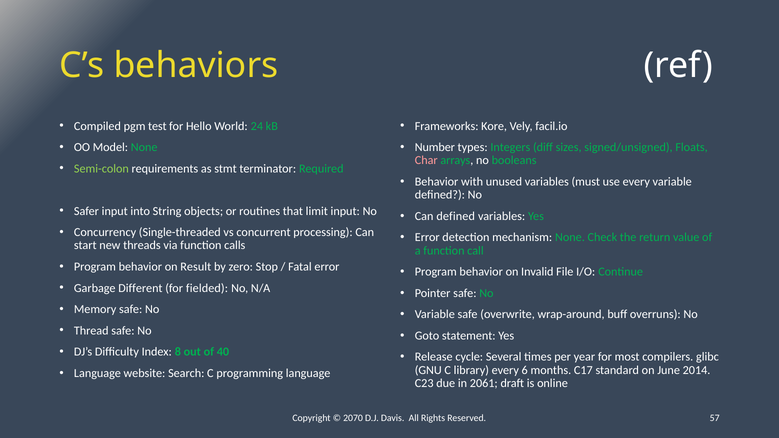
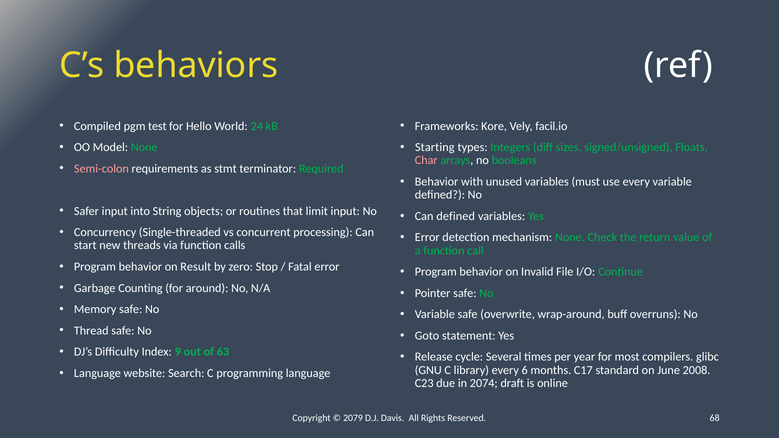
Number: Number -> Starting
Semi-colon colour: light green -> pink
Different: Different -> Counting
fielded: fielded -> around
8: 8 -> 9
40: 40 -> 63
2014: 2014 -> 2008
2061: 2061 -> 2074
2070: 2070 -> 2079
57: 57 -> 68
